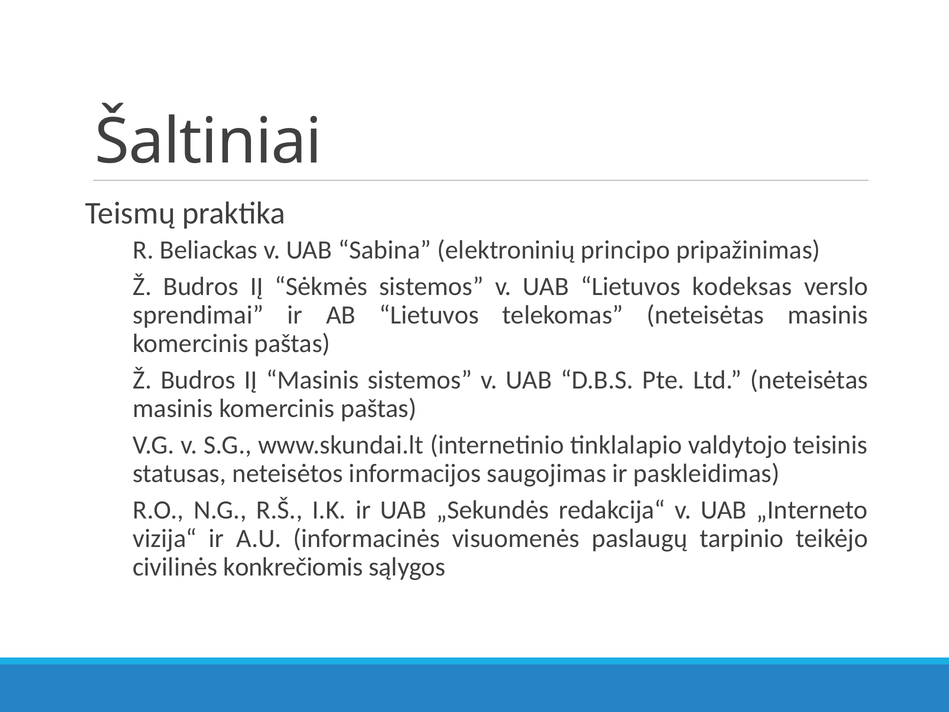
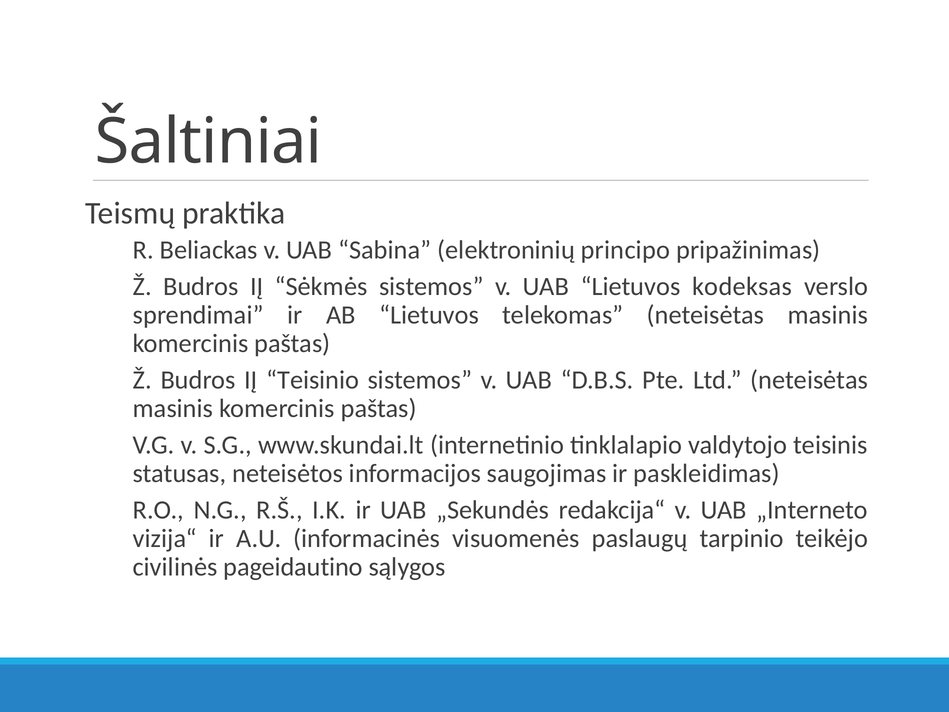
IĮ Masinis: Masinis -> Teisinio
konkrečiomis: konkrečiomis -> pageidautino
